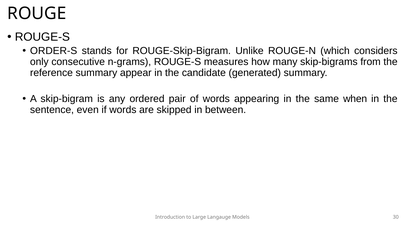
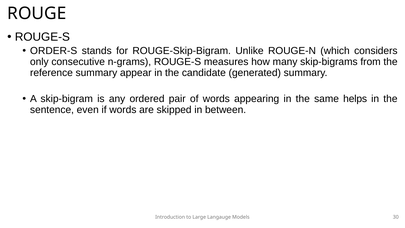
when: when -> helps
